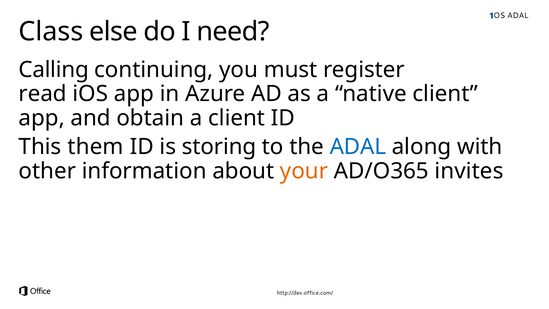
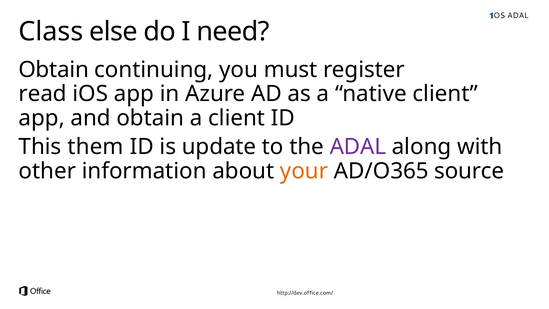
Calling at (54, 70): Calling -> Obtain
storing: storing -> update
ADAL at (358, 147) colour: blue -> purple
invites: invites -> source
